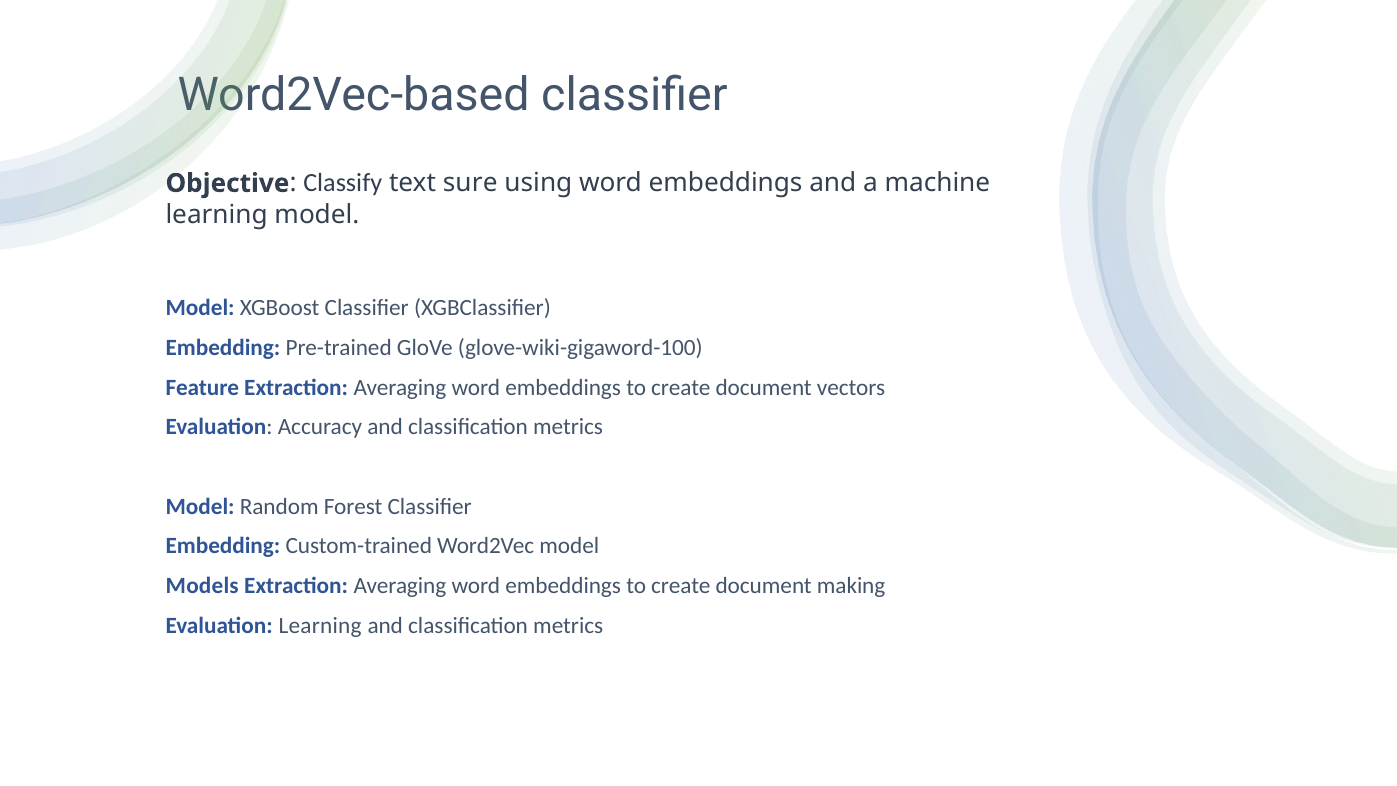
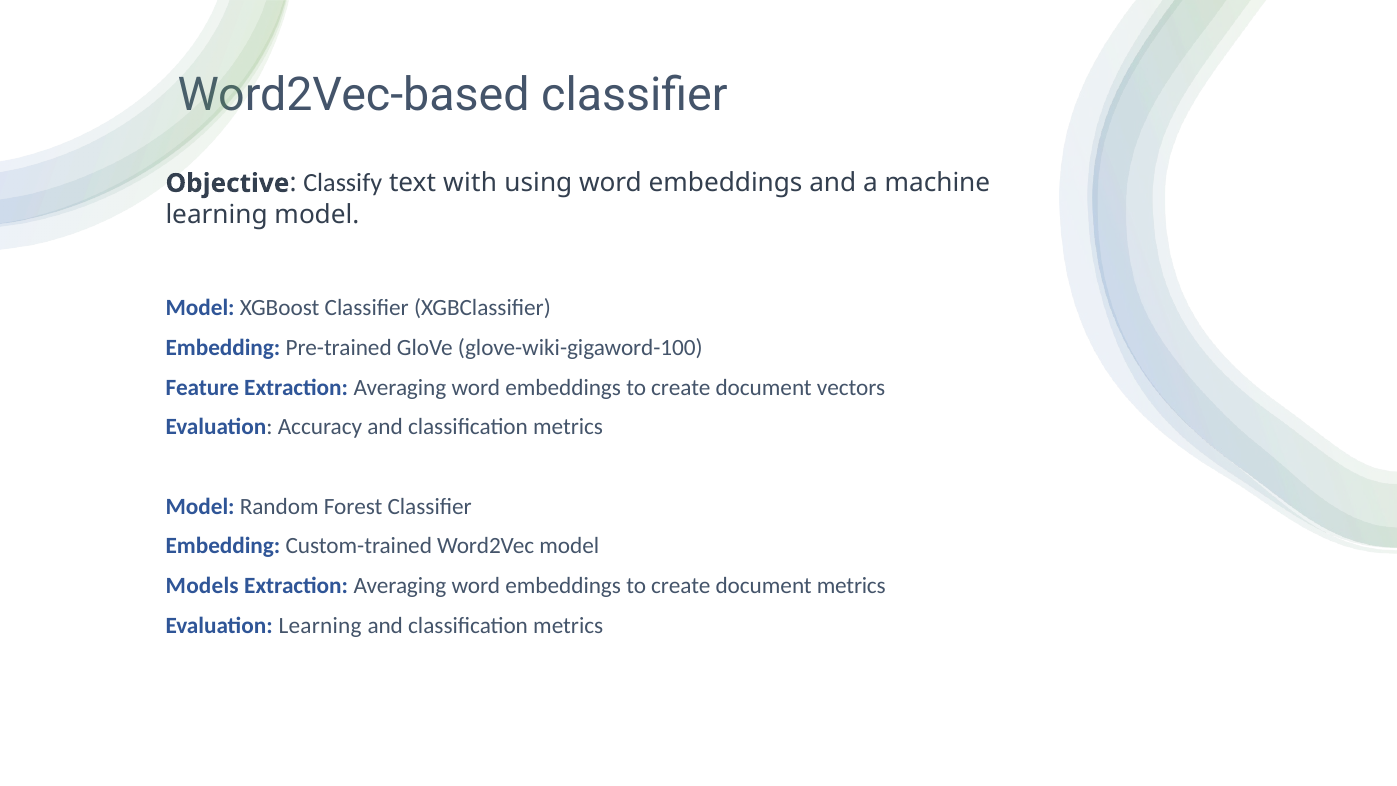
sure: sure -> with
document making: making -> metrics
